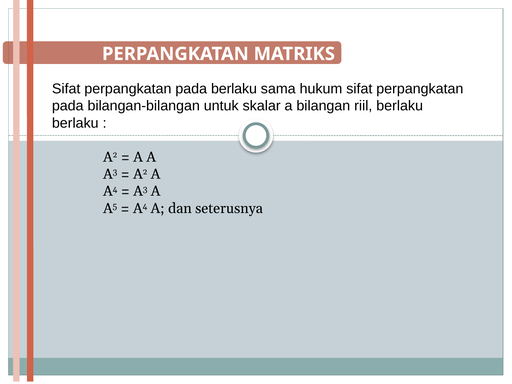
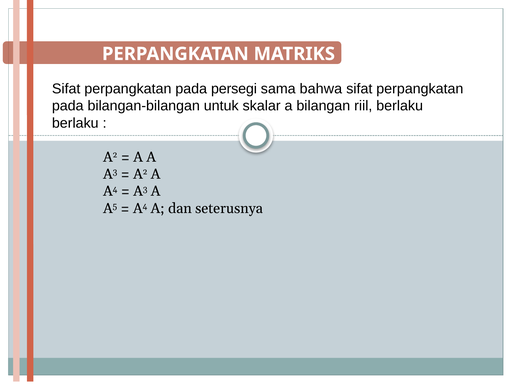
pada berlaku: berlaku -> persegi
hukum: hukum -> bahwa
